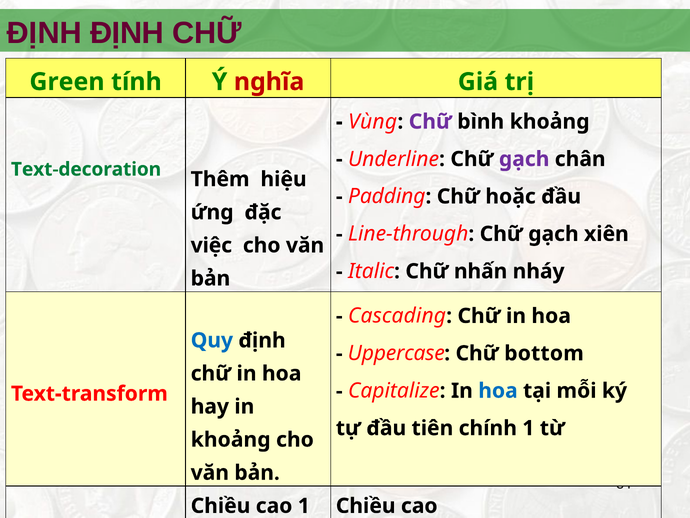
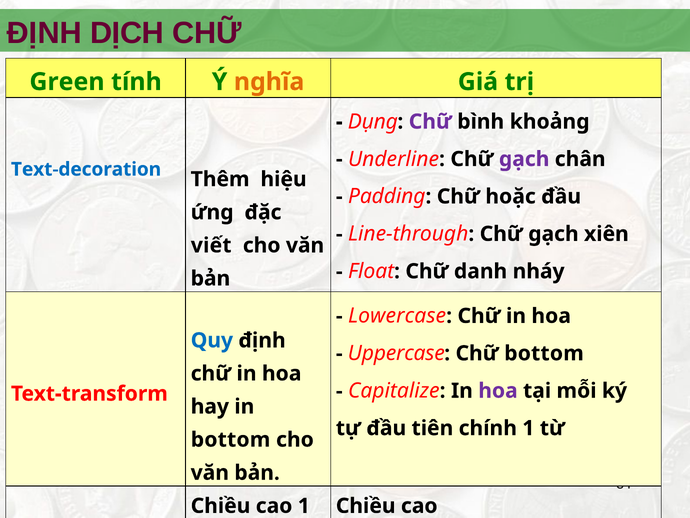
ĐỊNH ĐỊNH: ĐỊNH -> DỊCH
nghĩa colour: red -> orange
Vùng: Vùng -> Dụng
Text-decoration colour: green -> blue
việc: việc -> viết
Italic: Italic -> Float
nhấn: nhấn -> danh
Cascading: Cascading -> Lowercase
hoa at (498, 390) colour: blue -> purple
khoảng at (231, 439): khoảng -> bottom
